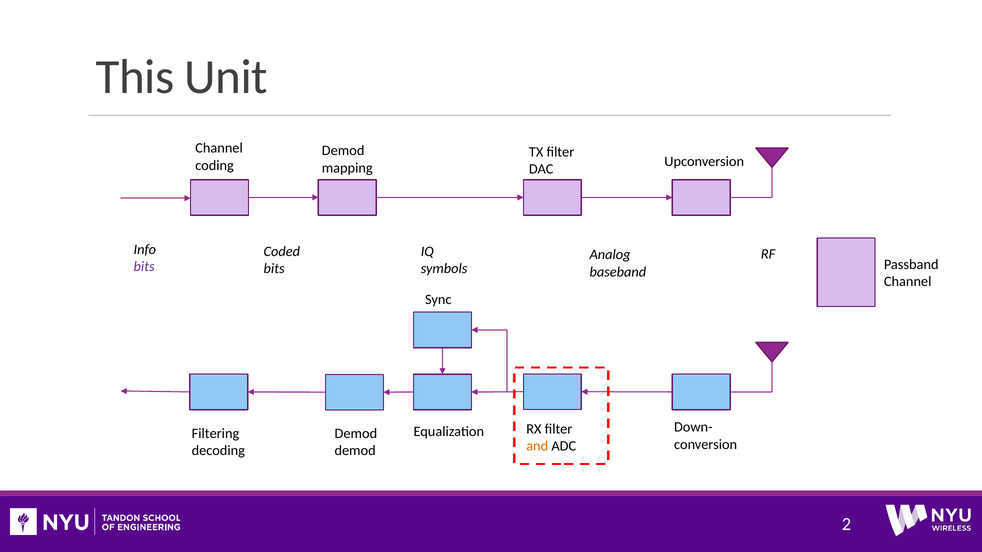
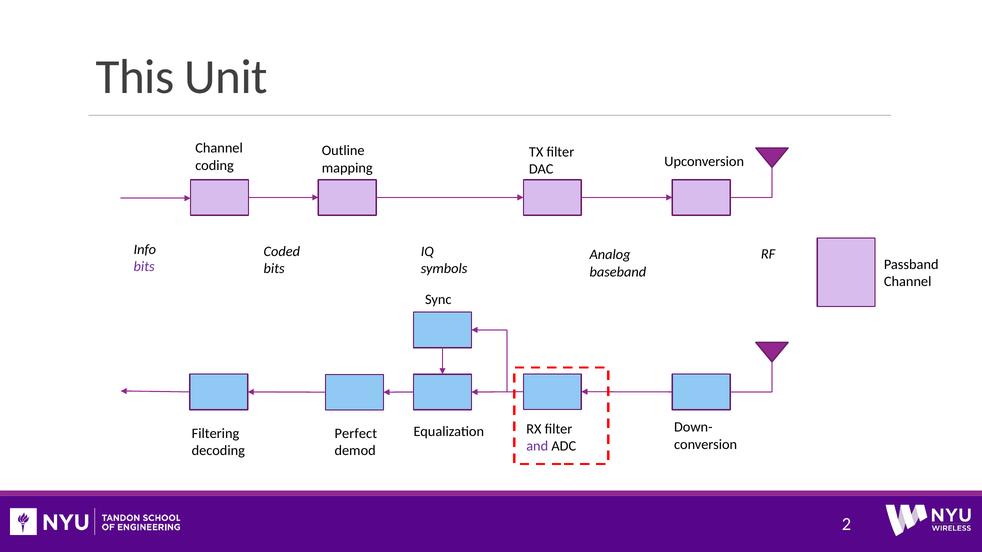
Demod at (343, 151): Demod -> Outline
Demod at (356, 434): Demod -> Perfect
and colour: orange -> purple
